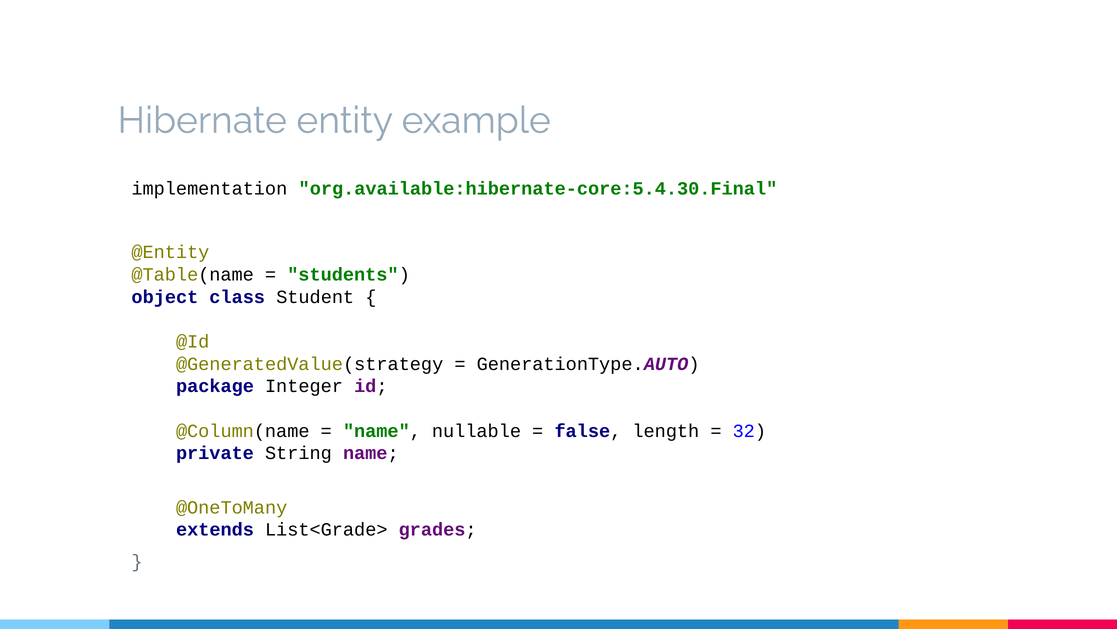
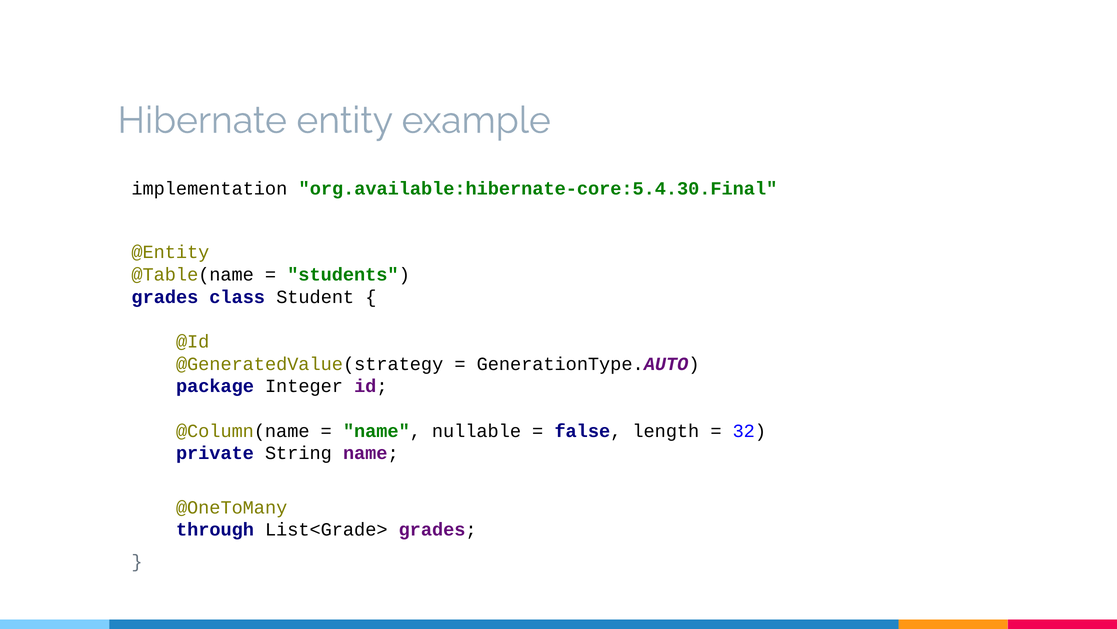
object at (165, 297): object -> grades
extends: extends -> through
